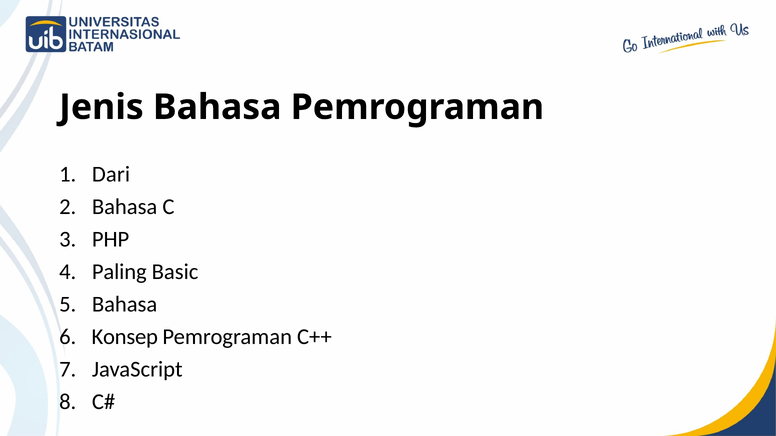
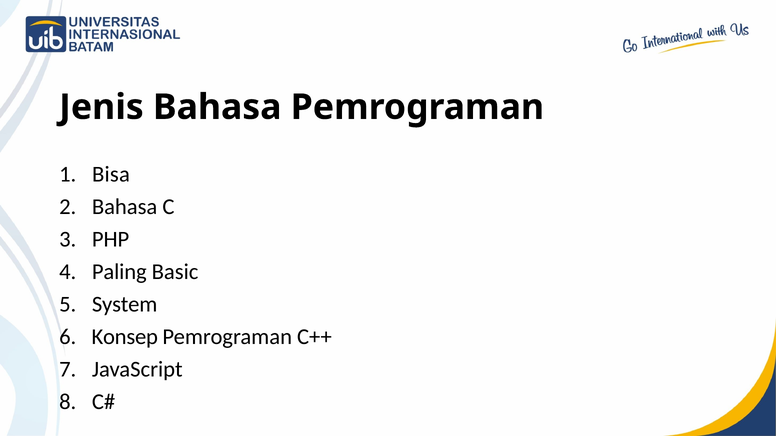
Dari: Dari -> Bisa
Bahasa at (125, 305): Bahasa -> System
